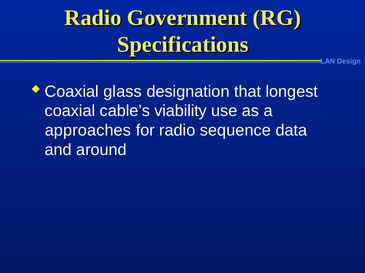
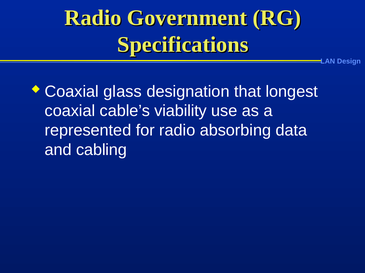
approaches: approaches -> represented
sequence: sequence -> absorbing
around: around -> cabling
